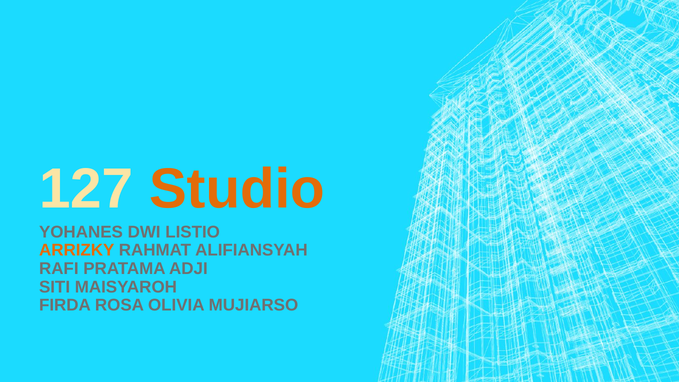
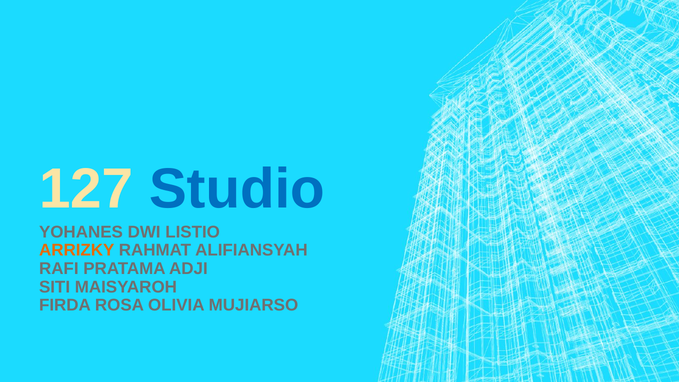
Studio colour: orange -> blue
